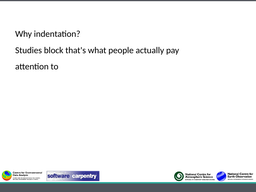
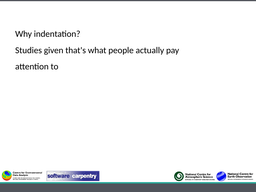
block: block -> given
